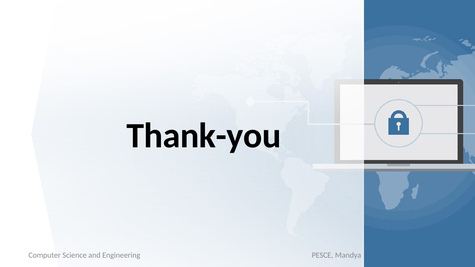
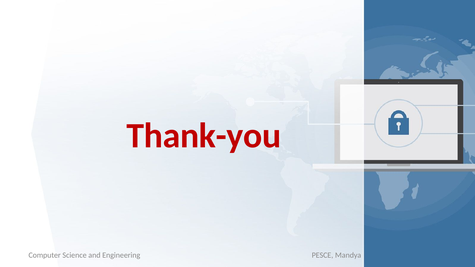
Thank-you colour: black -> red
